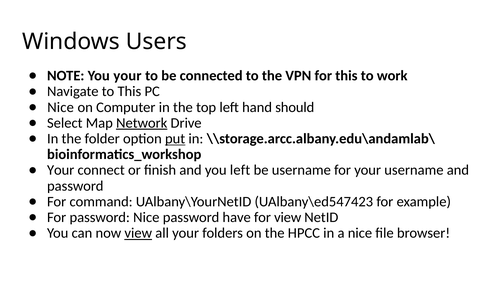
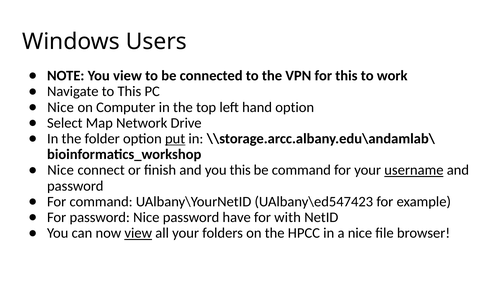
You your: your -> view
hand should: should -> option
Network underline: present -> none
Your at (61, 170): Your -> Nice
you left: left -> this
be username: username -> command
username at (414, 170) underline: none -> present
for view: view -> with
